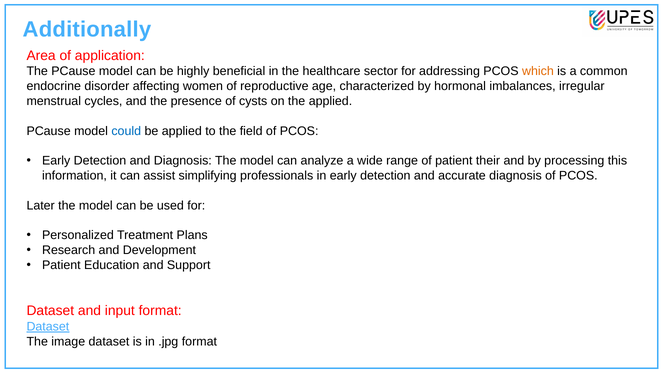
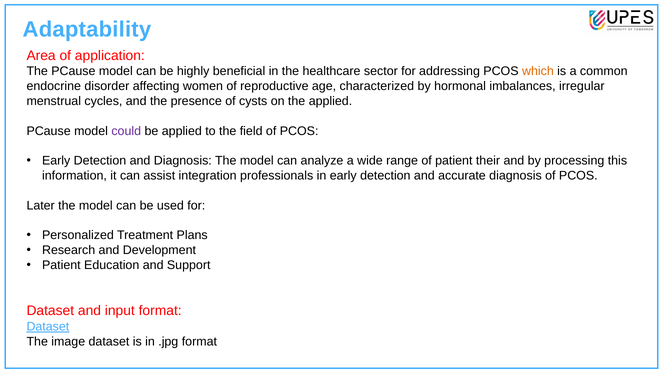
Additionally: Additionally -> Adaptability
could colour: blue -> purple
simplifying: simplifying -> integration
